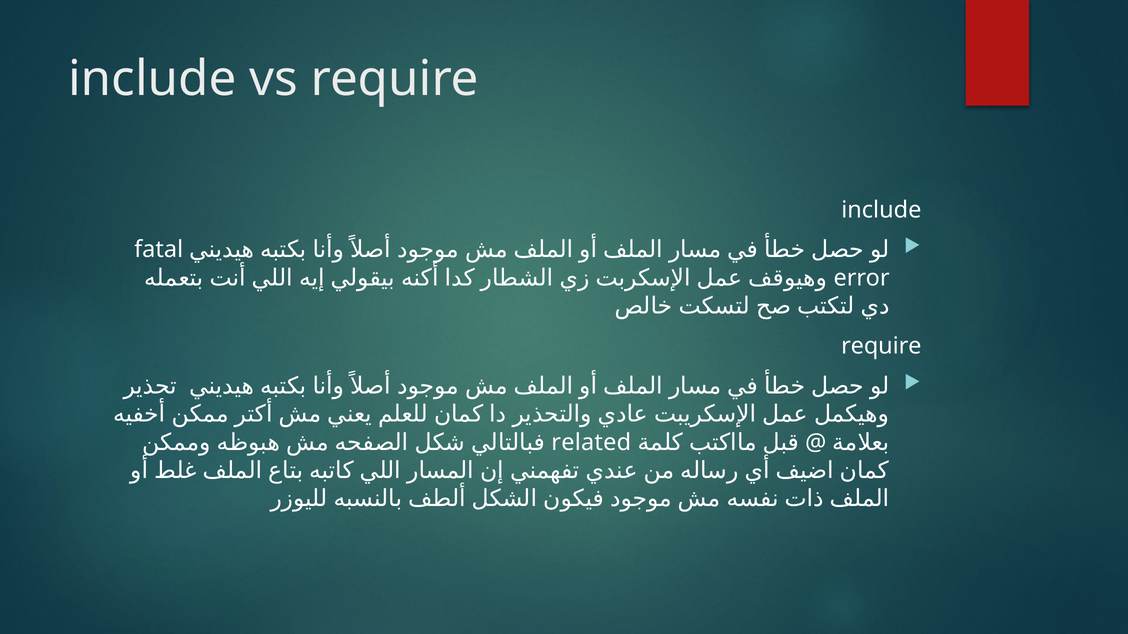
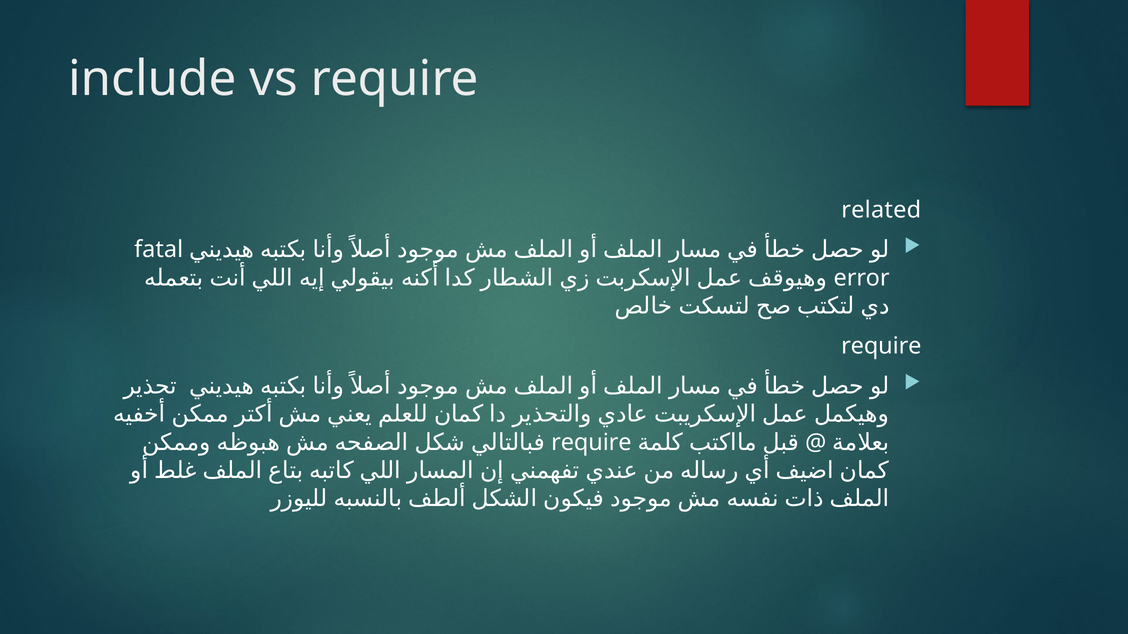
include at (881, 210): include -> related
related at (591, 443): related -> require
